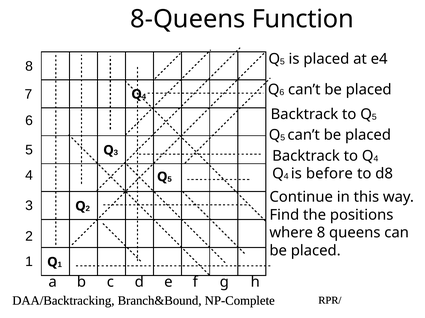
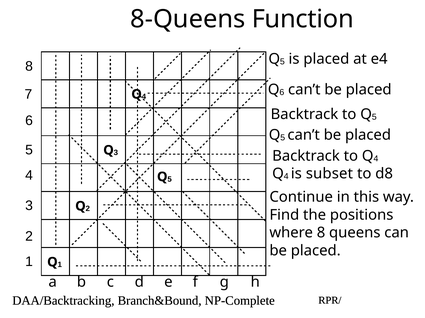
before: before -> subset
